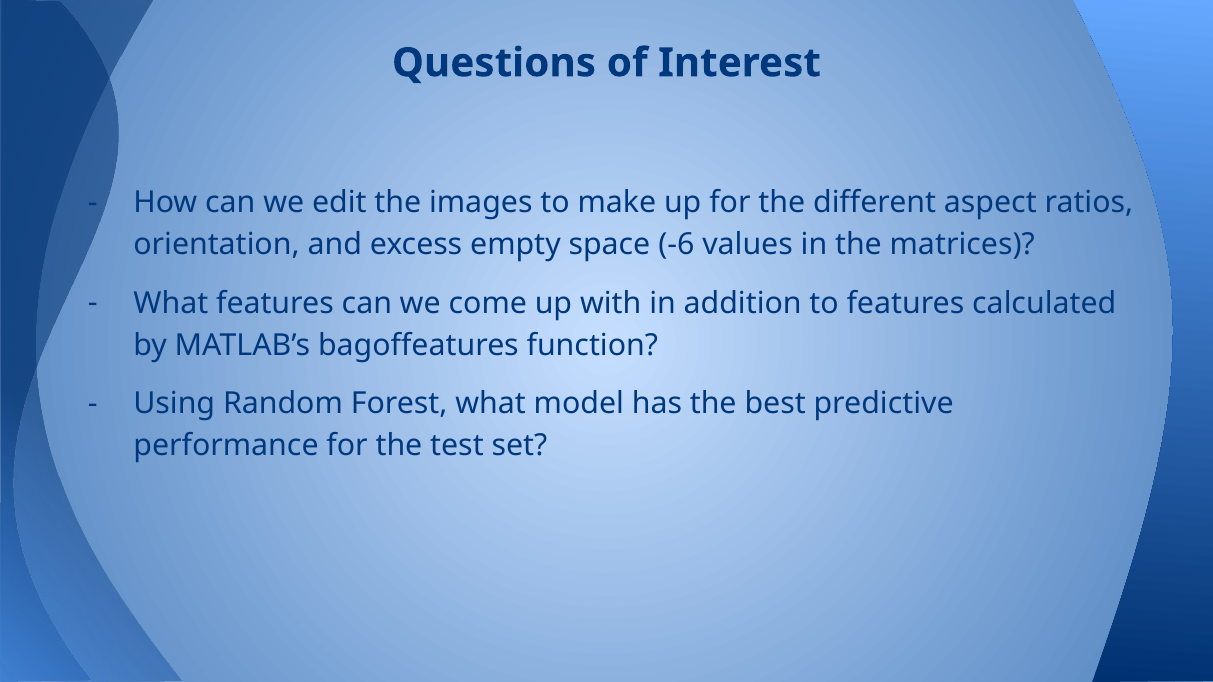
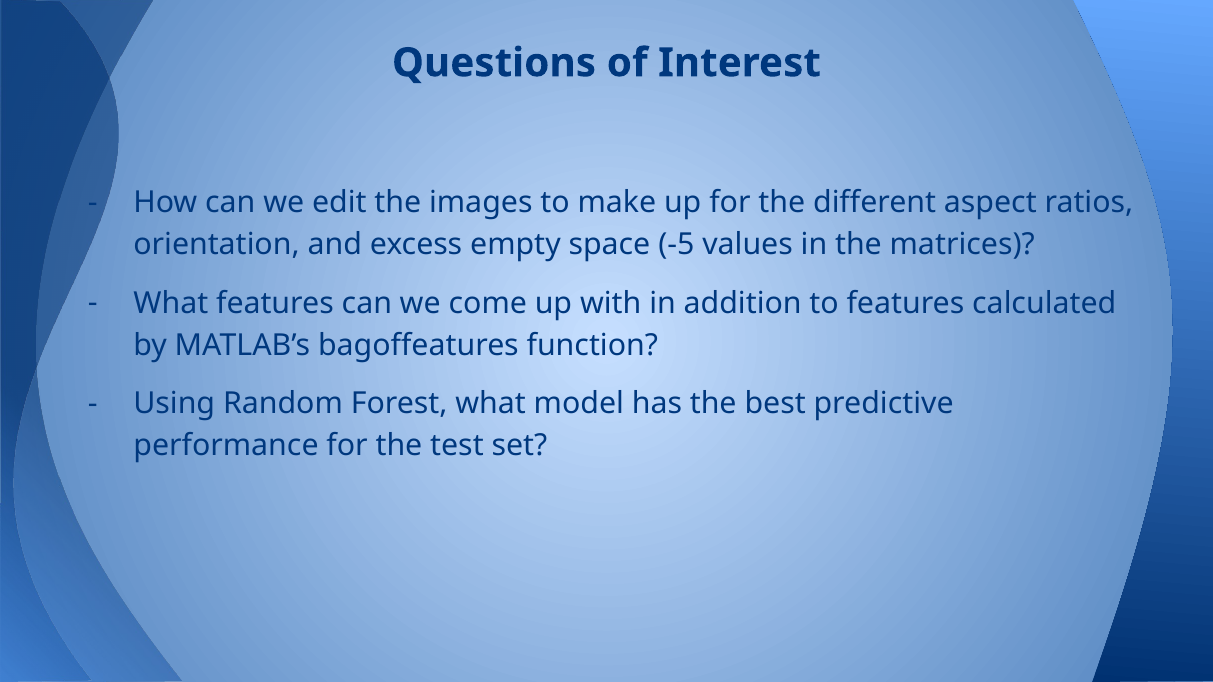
-6: -6 -> -5
